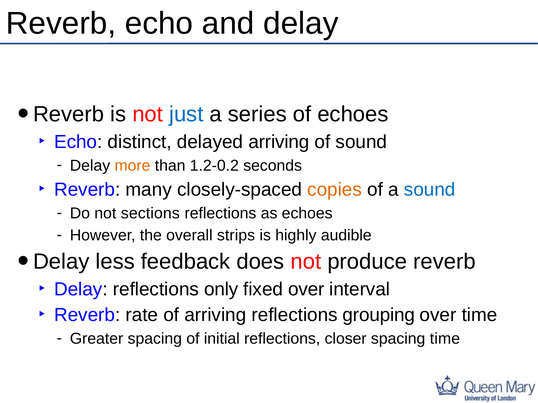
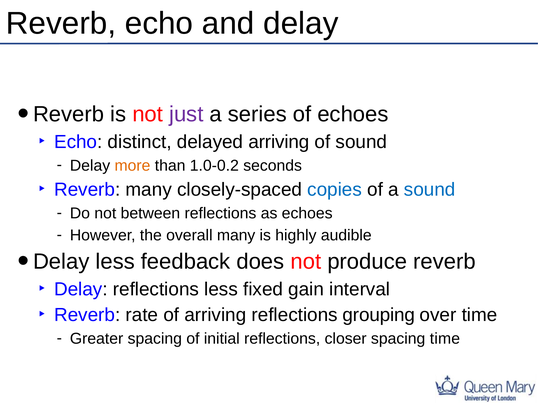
just colour: blue -> purple
1.2-0.2: 1.2-0.2 -> 1.0-0.2
copies colour: orange -> blue
sections: sections -> between
overall strips: strips -> many
reflections only: only -> less
fixed over: over -> gain
